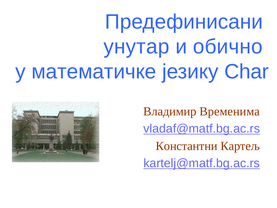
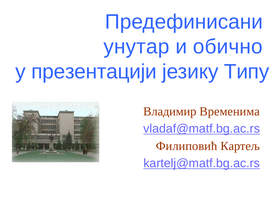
математичке: математичке -> презентацији
Char: Char -> Типу
Константни: Константни -> Филиповић
